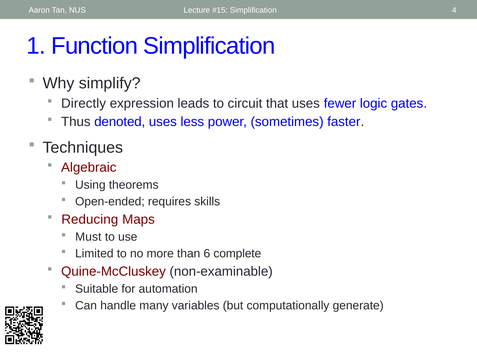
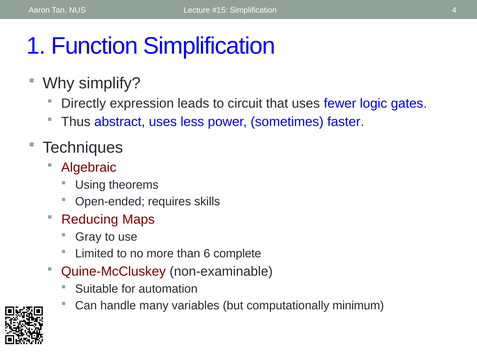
denoted: denoted -> abstract
Must: Must -> Gray
generate: generate -> minimum
